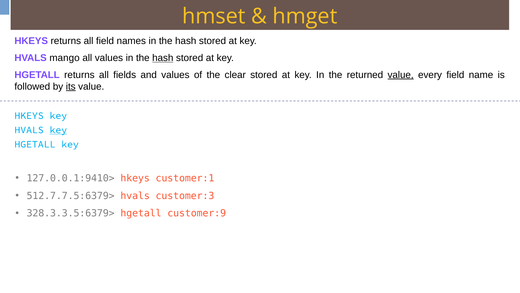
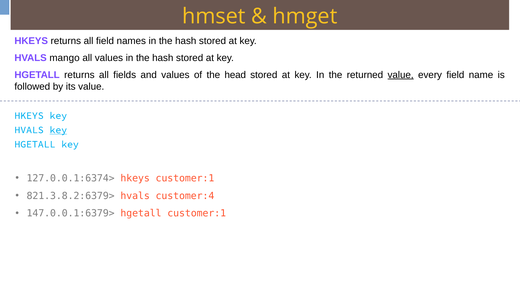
hash at (163, 58) underline: present -> none
clear: clear -> head
its underline: present -> none
127.0.0.1:9410>: 127.0.0.1:9410> -> 127.0.0.1:6374>
512.7.7.5:6379>: 512.7.7.5:6379> -> 821.3.8.2:6379>
customer:3: customer:3 -> customer:4
328.3.3.5:6379>: 328.3.3.5:6379> -> 147.0.0.1:6379>
hgetall customer:9: customer:9 -> customer:1
